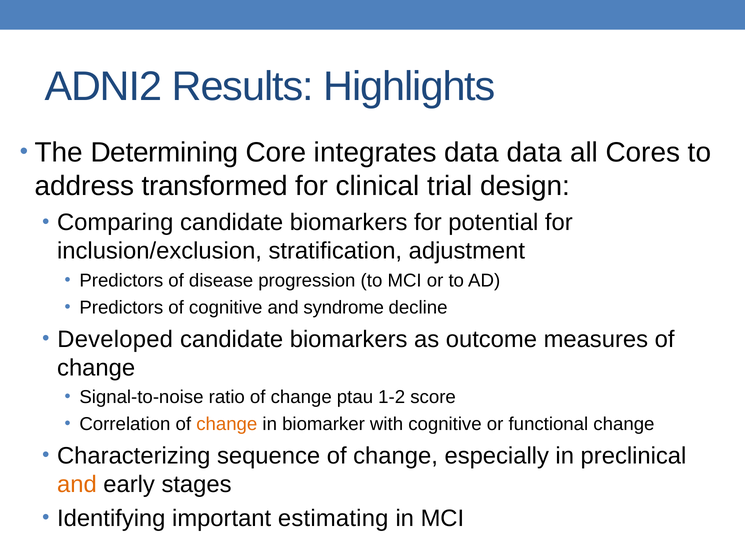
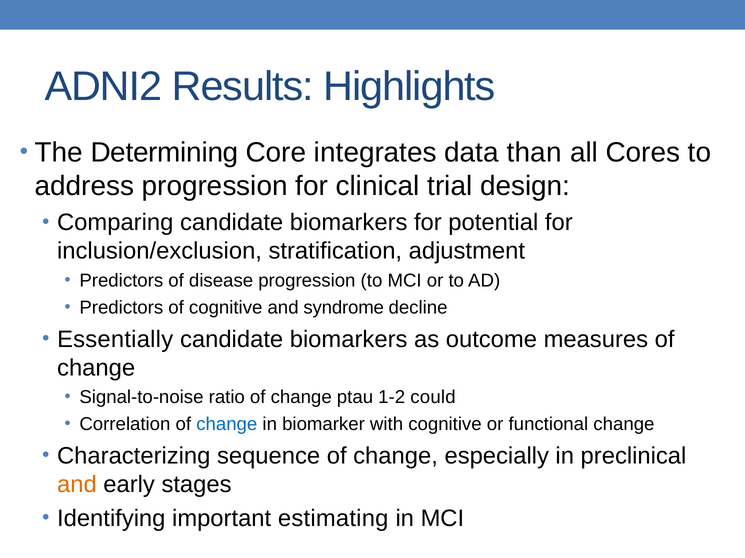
data data: data -> than
address transformed: transformed -> progression
Developed: Developed -> Essentially
score: score -> could
change at (227, 425) colour: orange -> blue
